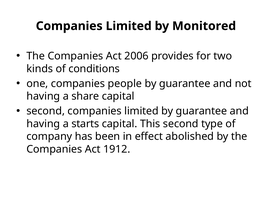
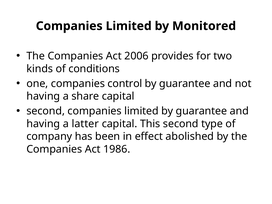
people: people -> control
starts: starts -> latter
1912: 1912 -> 1986
